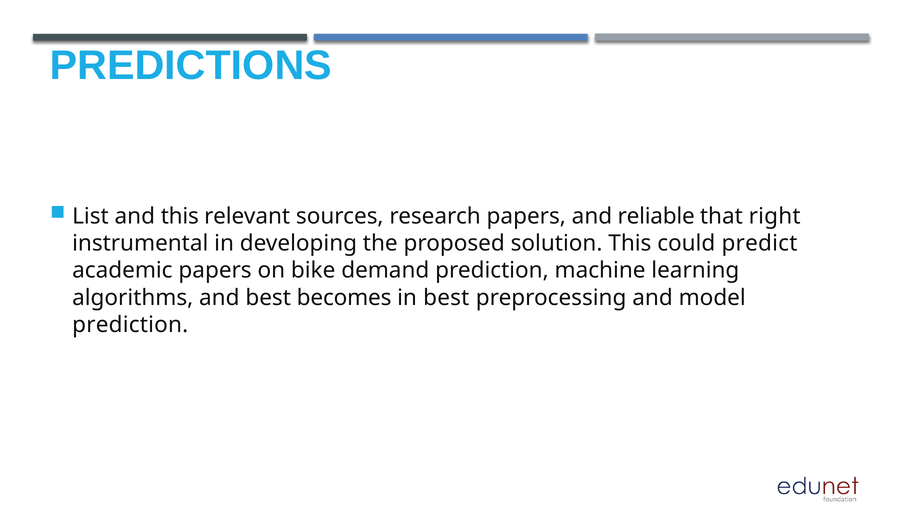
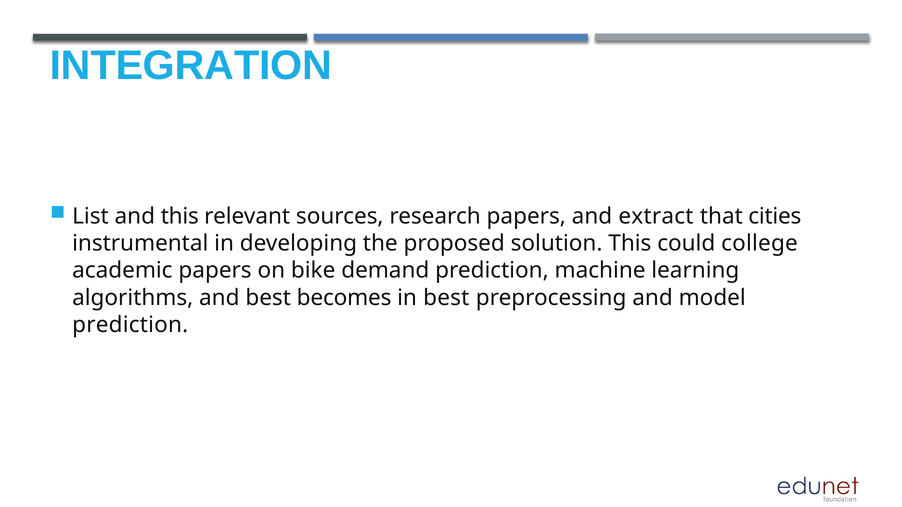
PREDICTIONS: PREDICTIONS -> INTEGRATION
reliable: reliable -> extract
right: right -> cities
predict: predict -> college
